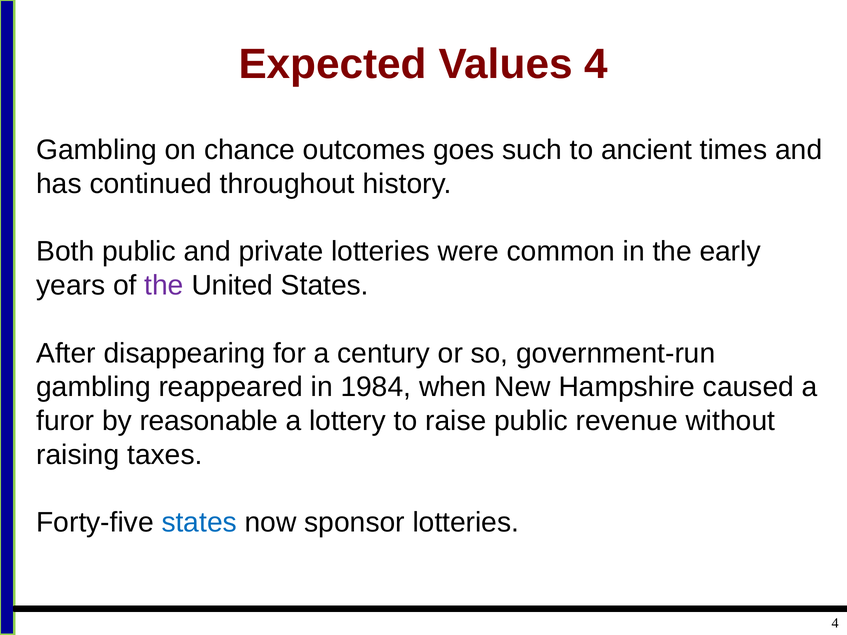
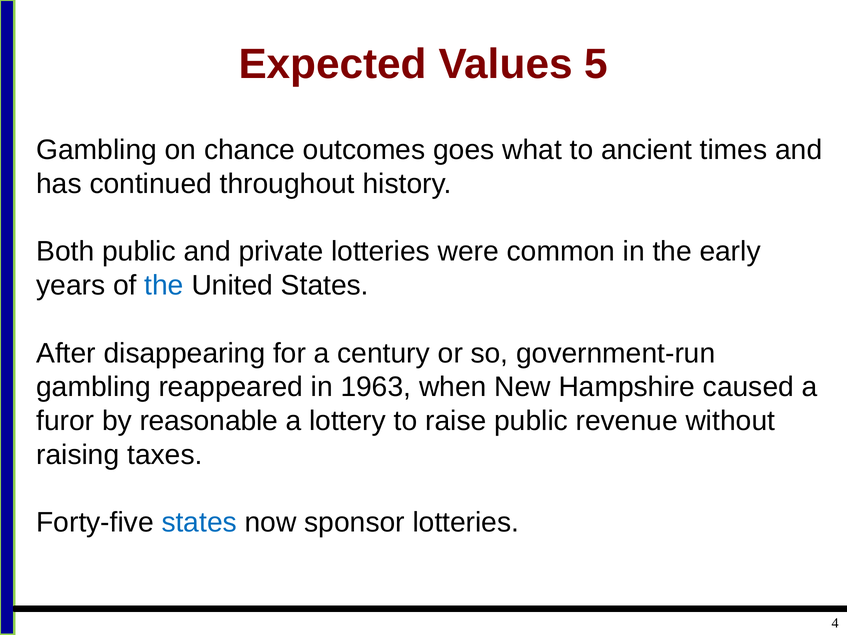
Values 4: 4 -> 5
such: such -> what
the at (164, 286) colour: purple -> blue
1984: 1984 -> 1963
